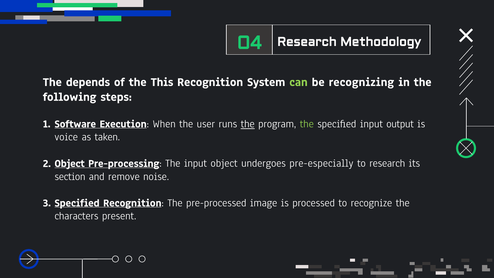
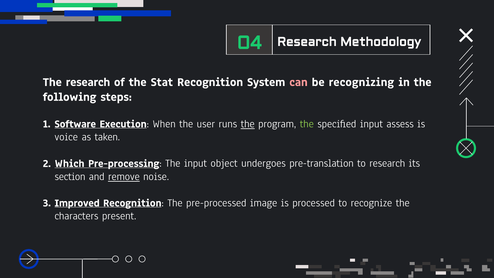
The depends: depends -> research
This: This -> Stat
can at (298, 82) colour: light green -> pink
output: output -> assess
Object at (70, 163): Object -> Which
pre-especially: pre-especially -> pre-translation
remove underline: none -> present
Specified at (77, 203): Specified -> Improved
